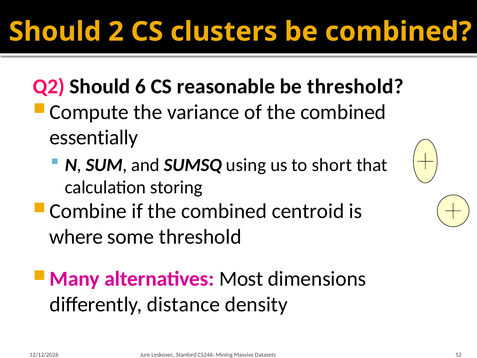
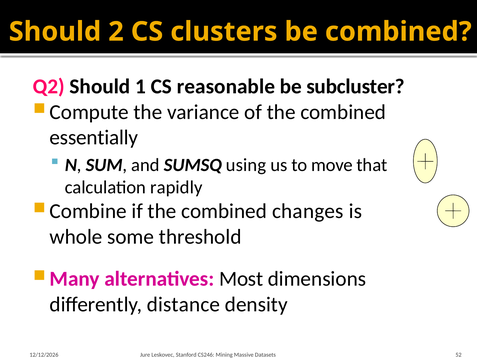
6: 6 -> 1
be threshold: threshold -> subcluster
short: short -> move
storing: storing -> rapidly
centroid: centroid -> changes
where: where -> whole
